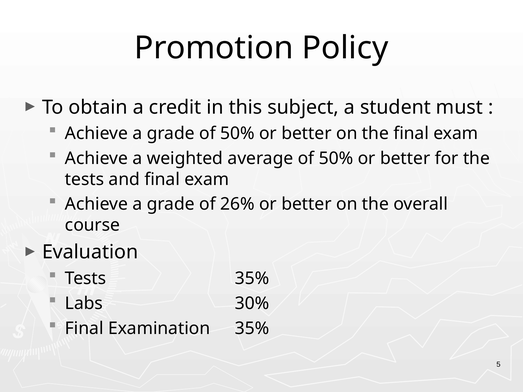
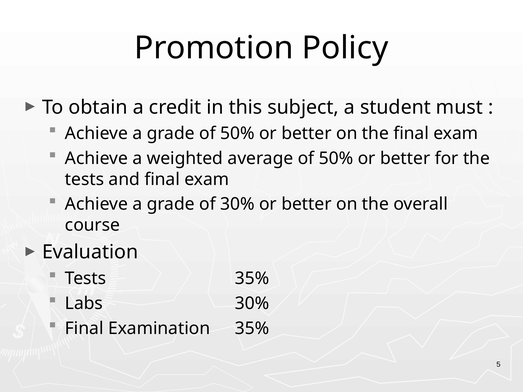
of 26%: 26% -> 30%
